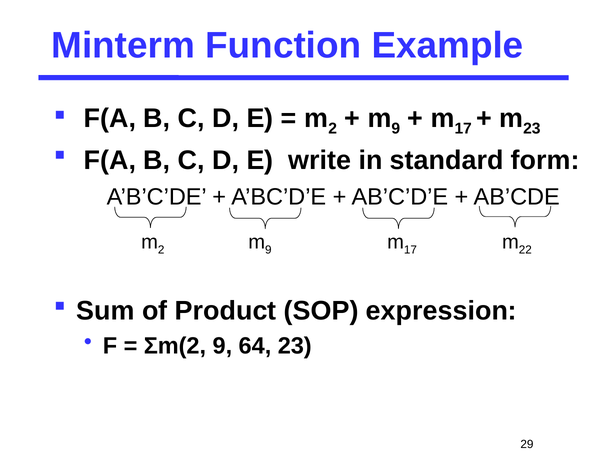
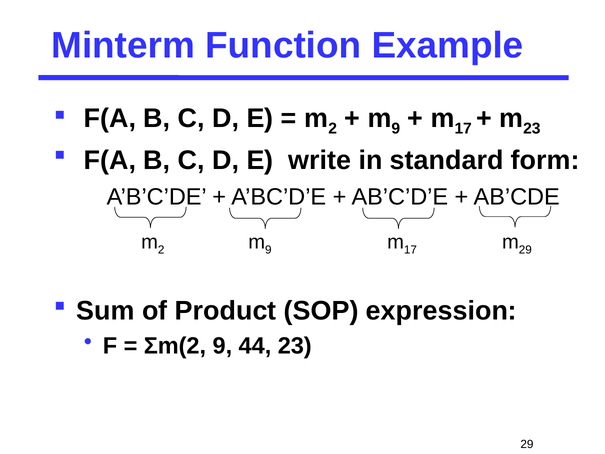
22 at (525, 250): 22 -> 29
64: 64 -> 44
